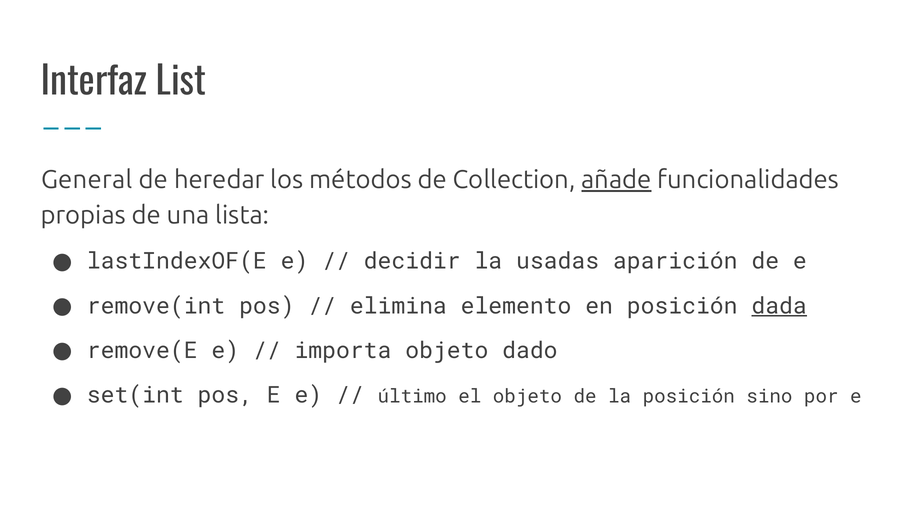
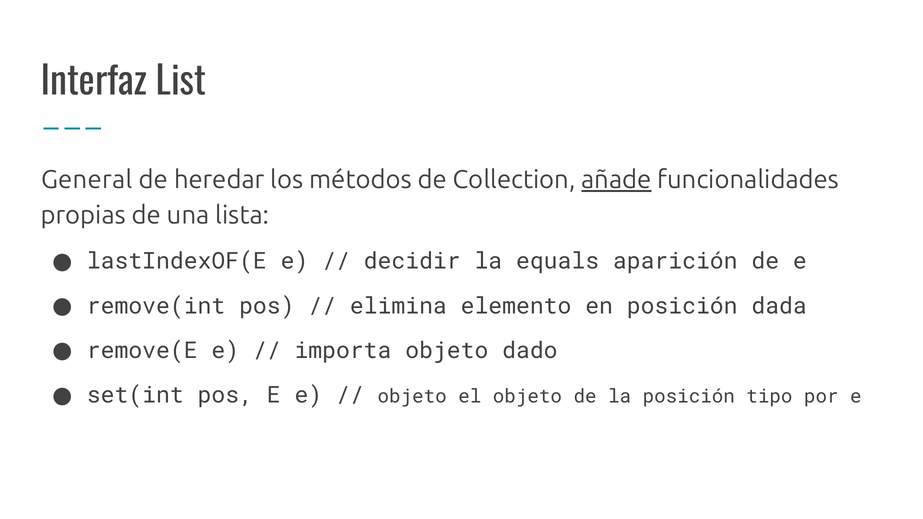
usadas: usadas -> equals
dada underline: present -> none
último at (412, 397): último -> objeto
sino: sino -> tipo
